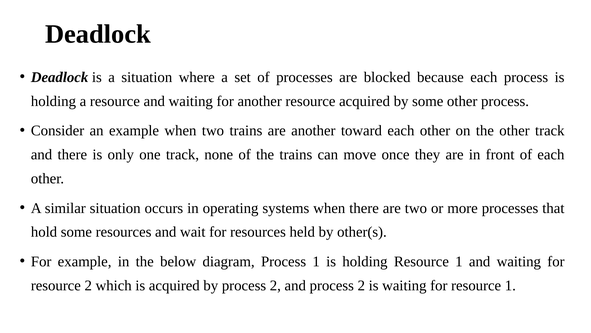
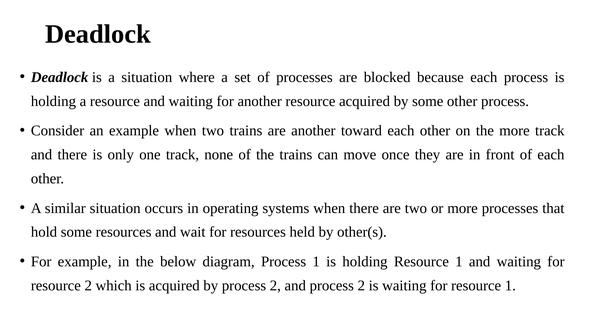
the other: other -> more
